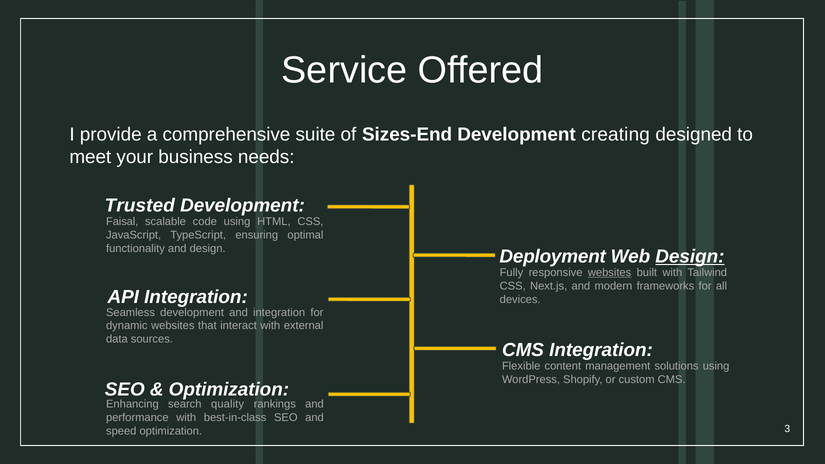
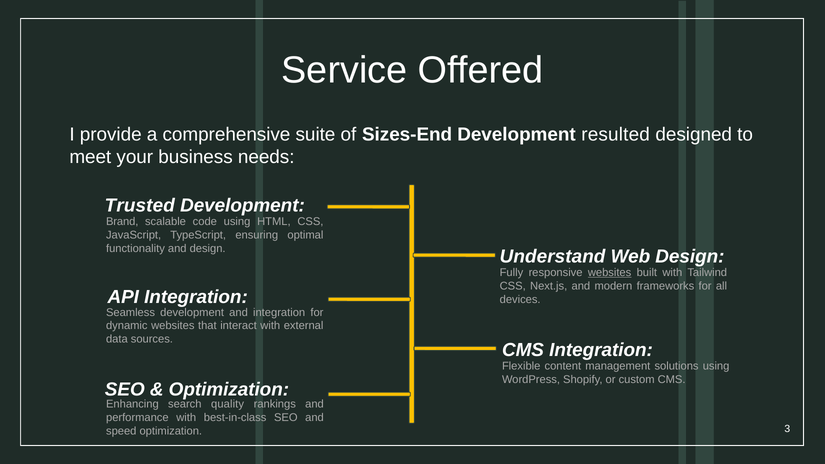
creating: creating -> resulted
Faisal: Faisal -> Brand
Deployment: Deployment -> Understand
Design at (690, 256) underline: present -> none
